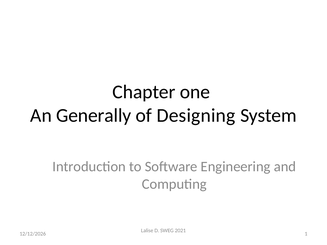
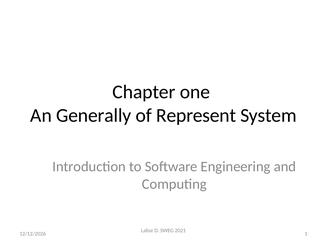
Designing: Designing -> Represent
